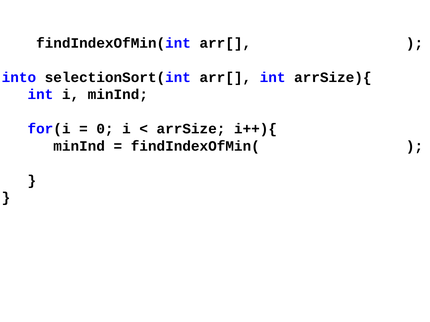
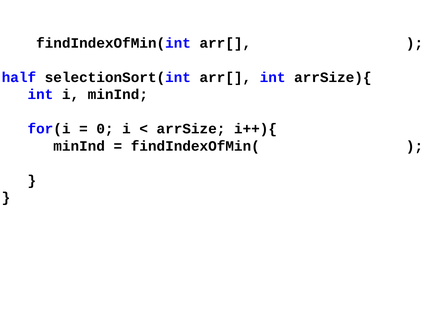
into: into -> half
